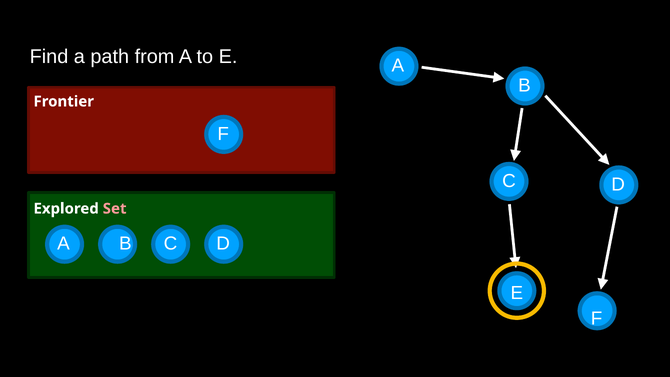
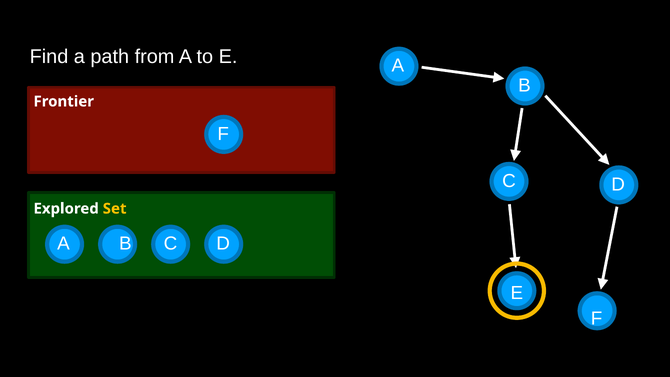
Set colour: pink -> yellow
